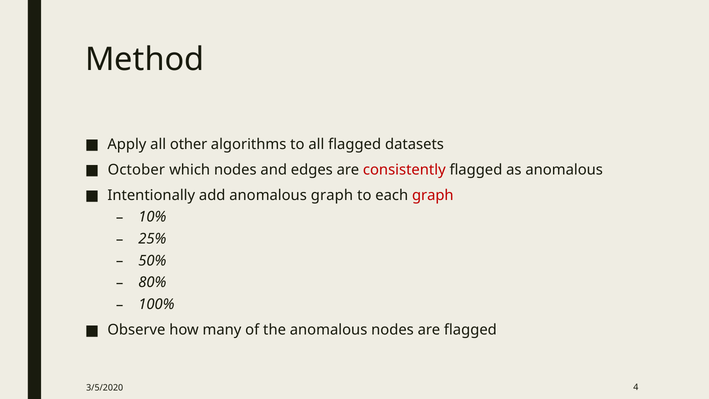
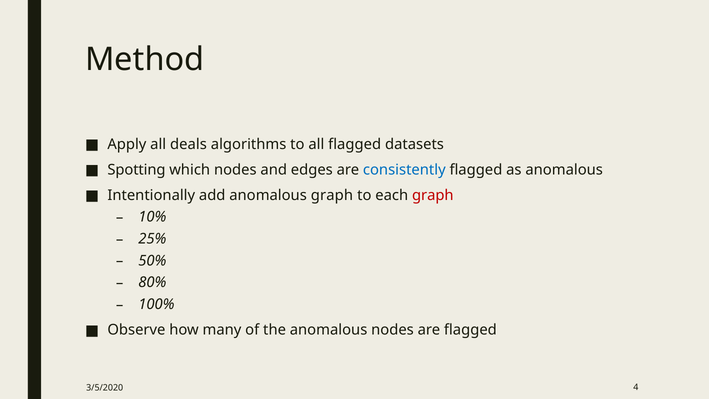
other: other -> deals
October: October -> Spotting
consistently colour: red -> blue
